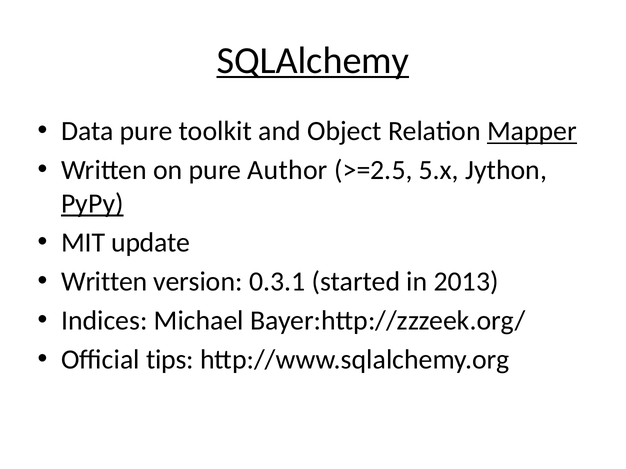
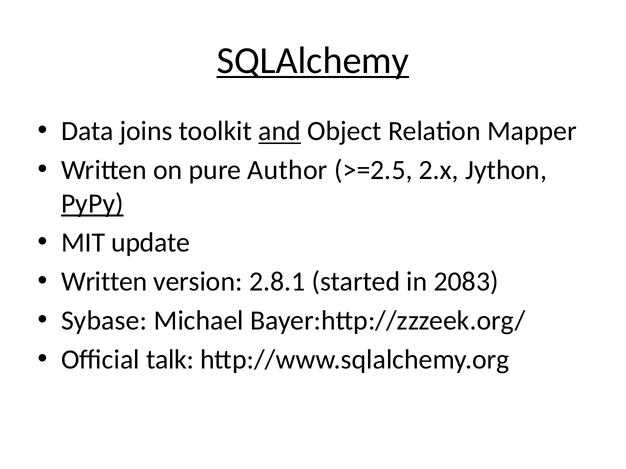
Data pure: pure -> joins
and underline: none -> present
Mapper underline: present -> none
5.x: 5.x -> 2.x
0.3.1: 0.3.1 -> 2.8.1
2013: 2013 -> 2083
Indices: Indices -> Sybase
tips: tips -> talk
